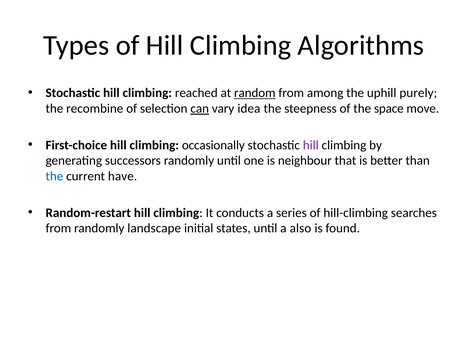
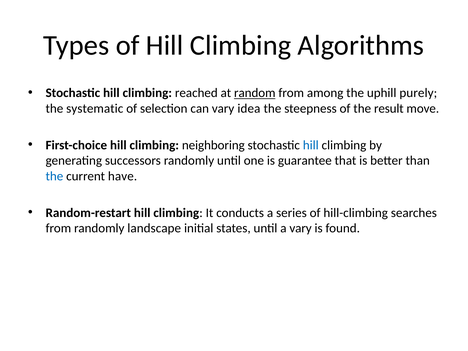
recombine: recombine -> systematic
can underline: present -> none
space: space -> result
occasionally: occasionally -> neighboring
hill at (311, 145) colour: purple -> blue
neighbour: neighbour -> guarantee
a also: also -> vary
